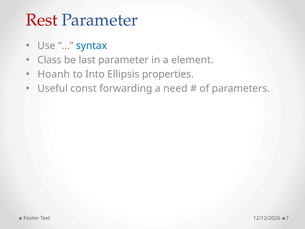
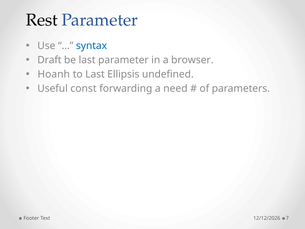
Rest colour: red -> black
Class: Class -> Draft
element: element -> browser
to Into: Into -> Last
properties: properties -> undefined
